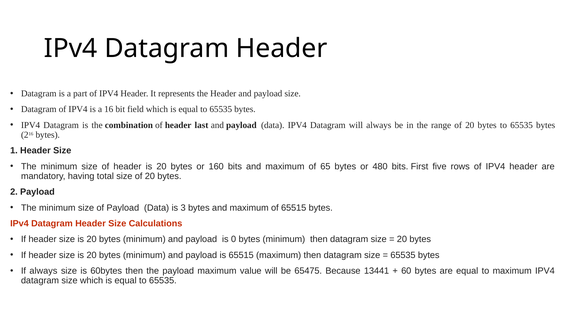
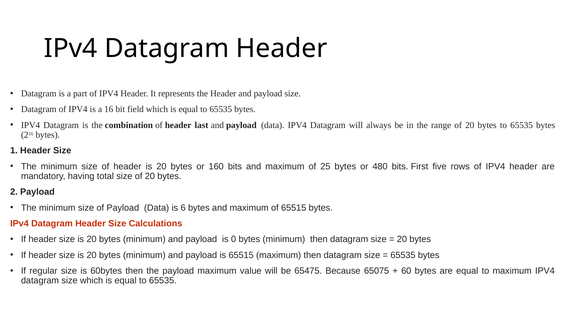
65: 65 -> 25
3: 3 -> 6
If always: always -> regular
13441: 13441 -> 65075
